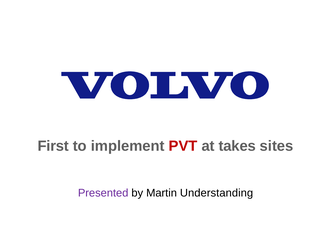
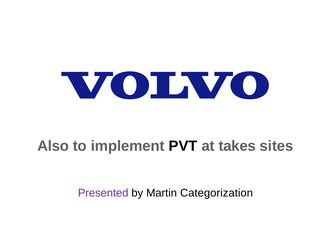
First: First -> Also
PVT colour: red -> black
Understanding: Understanding -> Categorization
